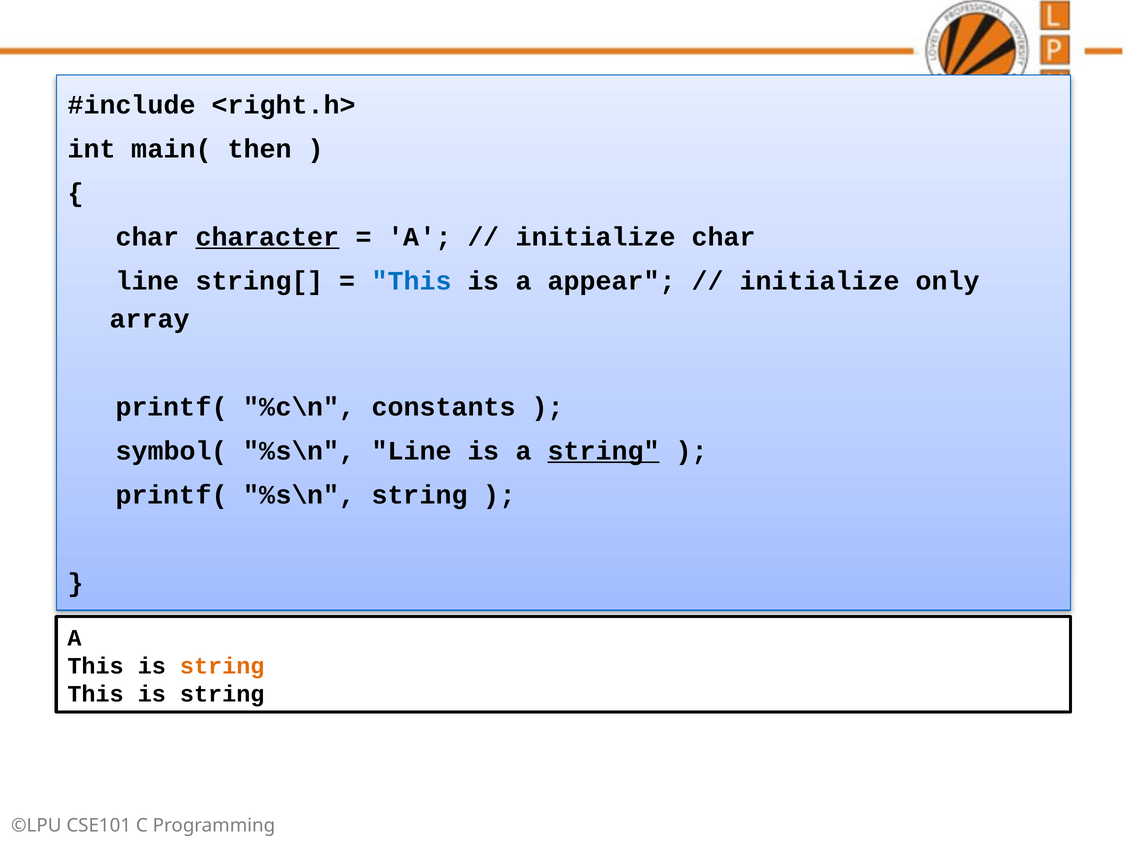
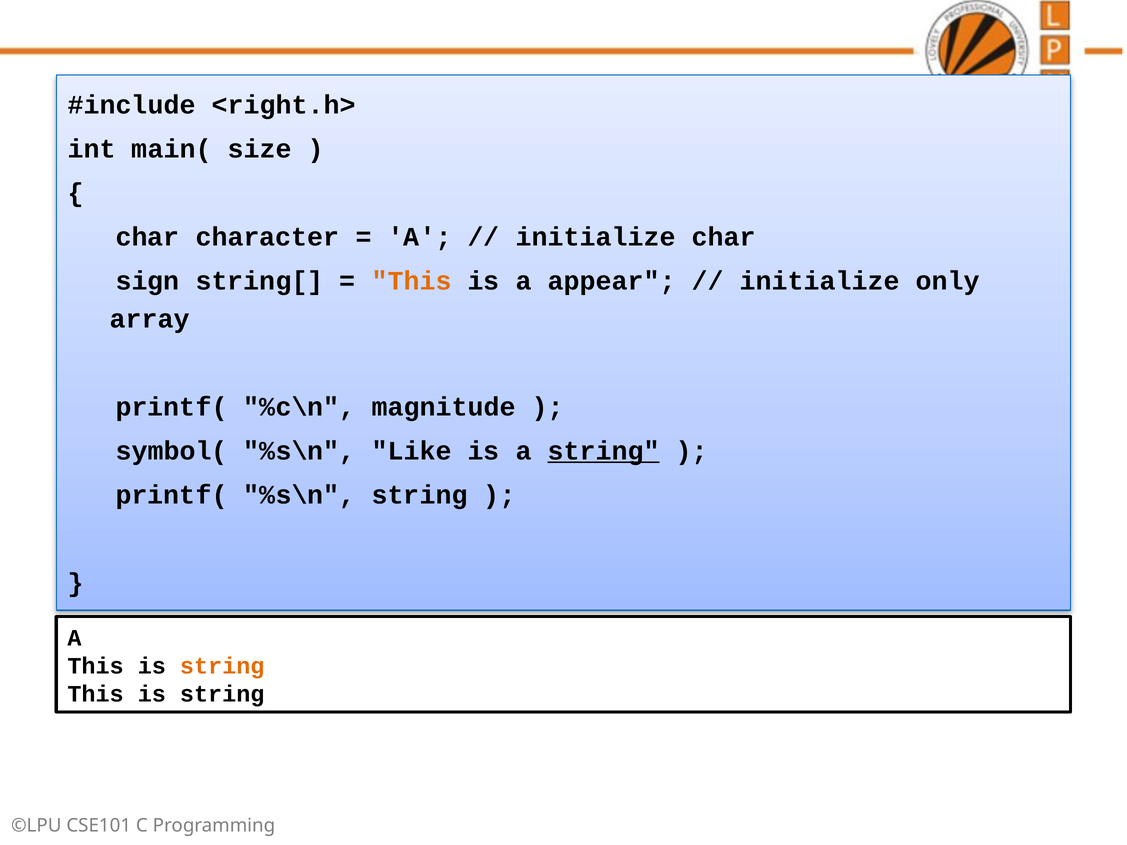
then: then -> size
character underline: present -> none
line at (147, 281): line -> sign
This at (412, 281) colour: blue -> orange
constants: constants -> magnitude
%s\n Line: Line -> Like
